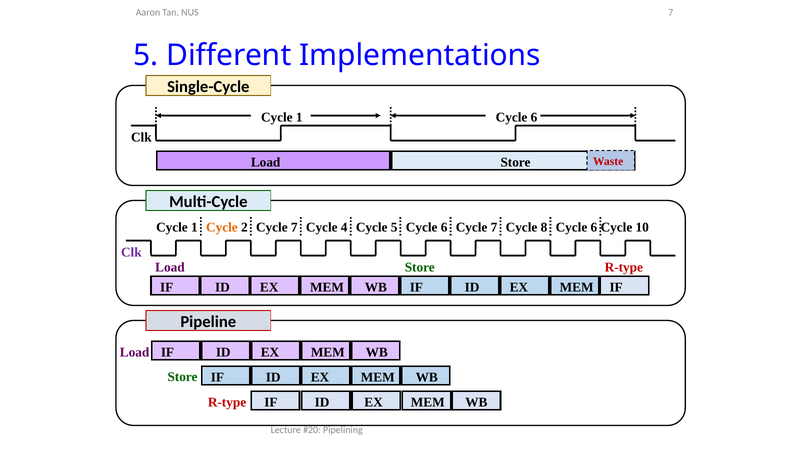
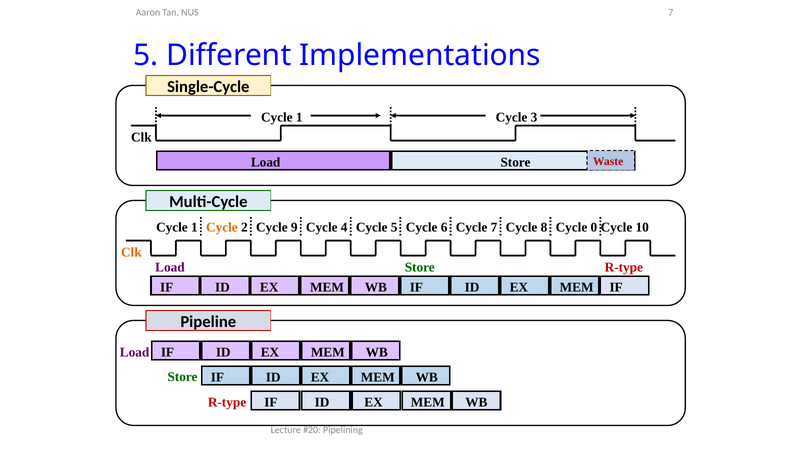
1 Cycle 6: 6 -> 3
2 Cycle 7: 7 -> 9
8 Cycle 6: 6 -> 0
Clk at (131, 252) colour: purple -> orange
